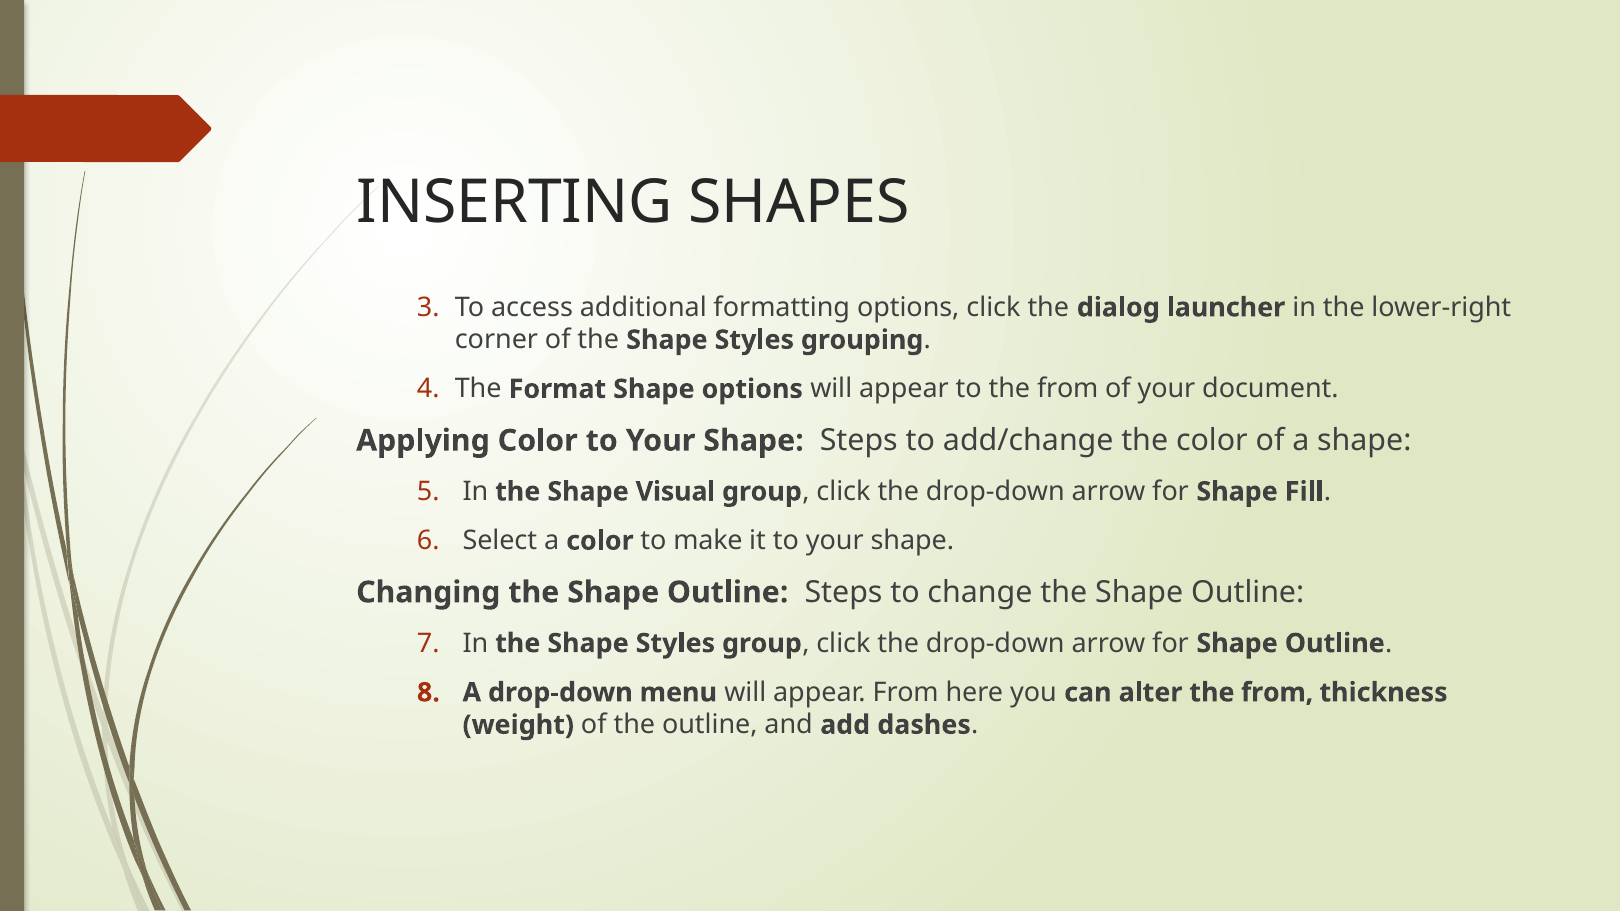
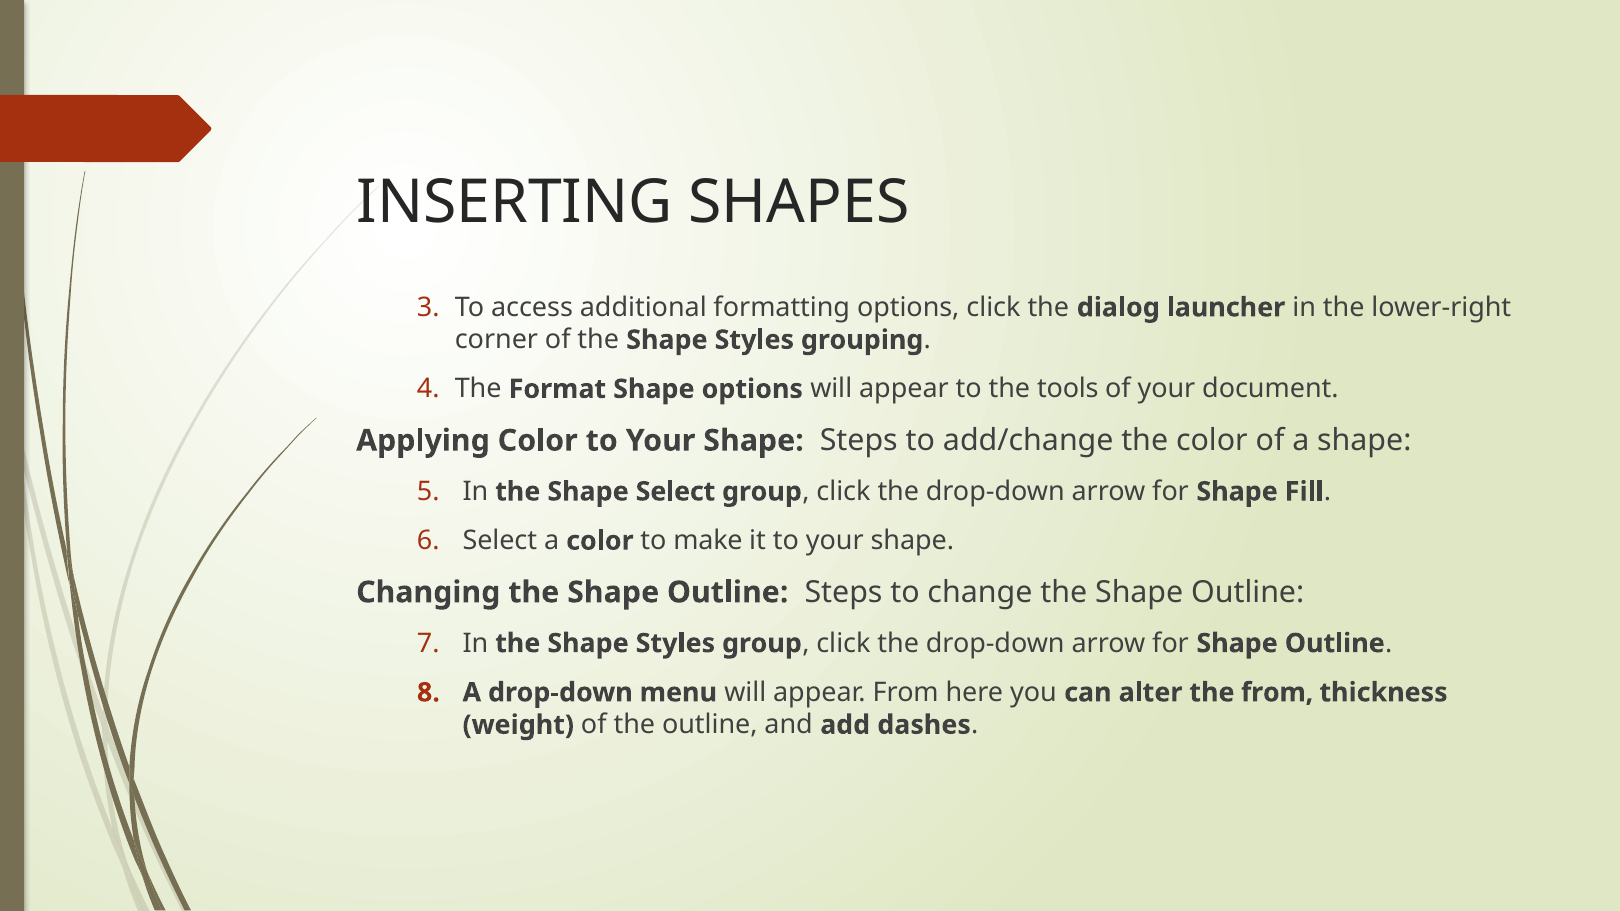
to the from: from -> tools
Shape Visual: Visual -> Select
